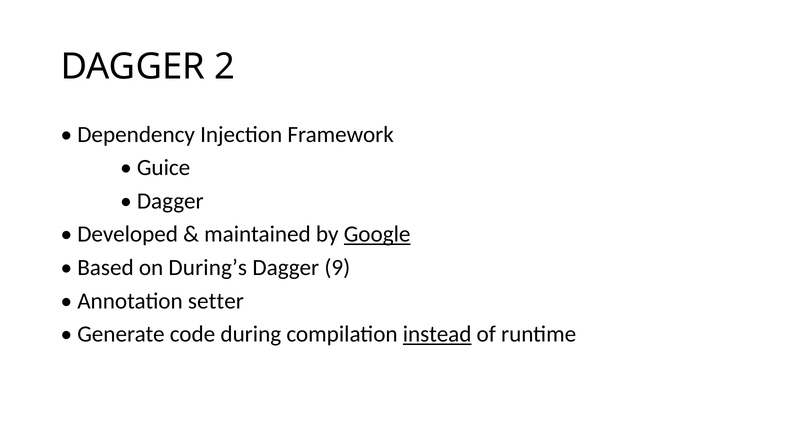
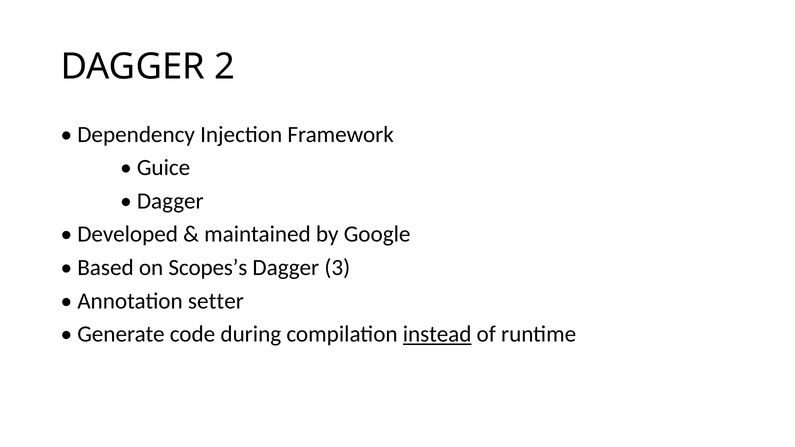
Google underline: present -> none
During’s: During’s -> Scopes’s
9: 9 -> 3
